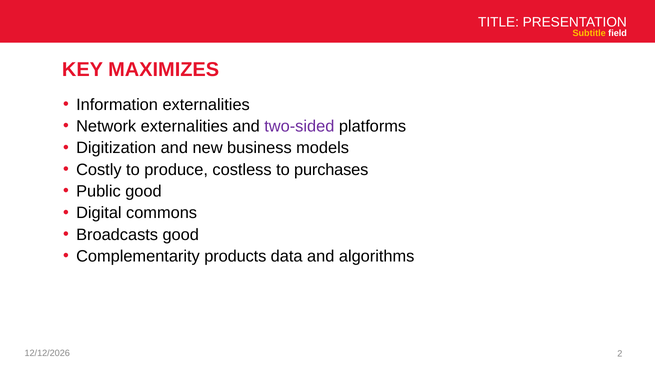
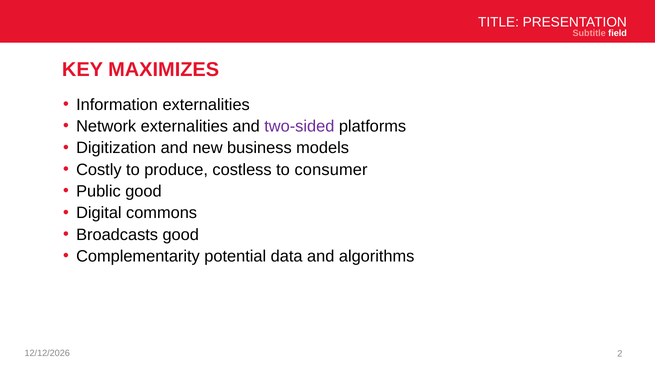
Subtitle colour: yellow -> pink
purchases: purchases -> consumer
products: products -> potential
